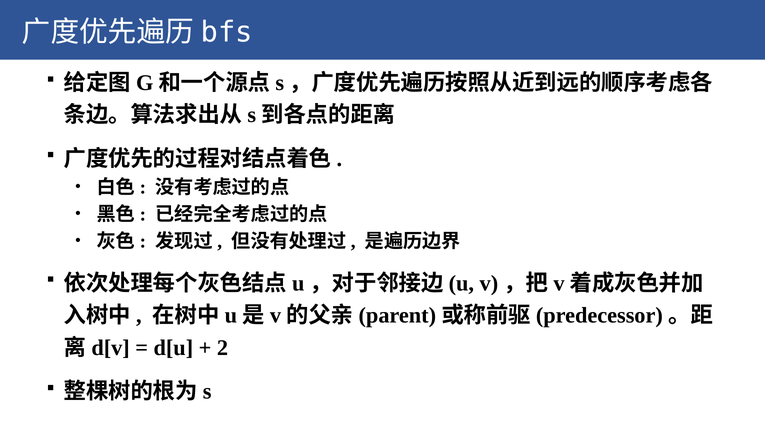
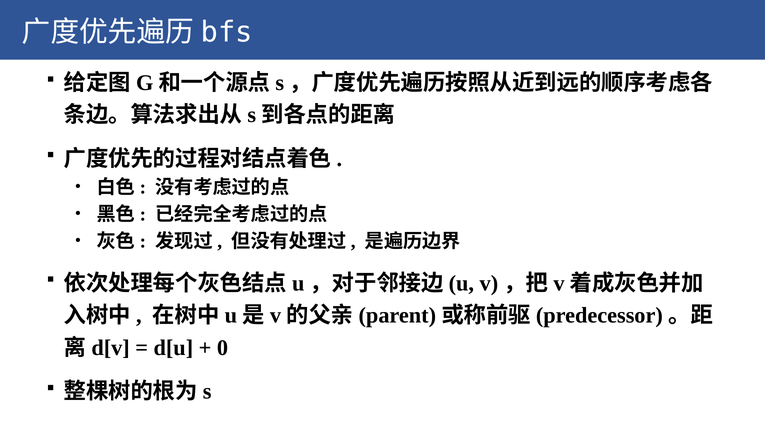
2: 2 -> 0
